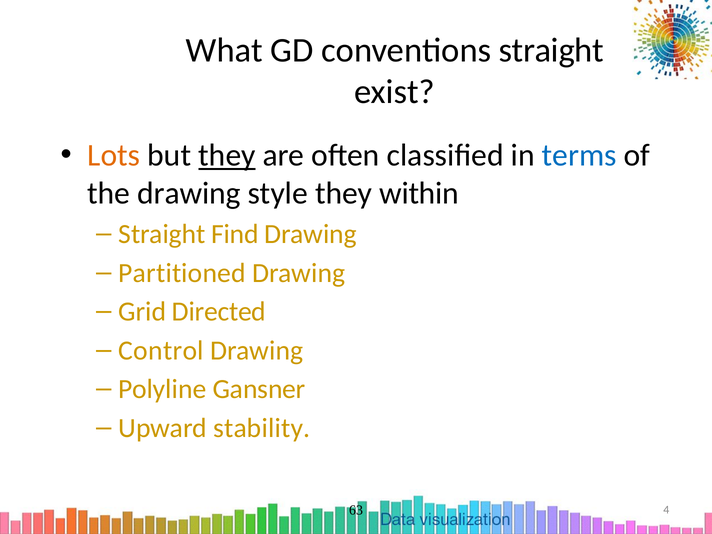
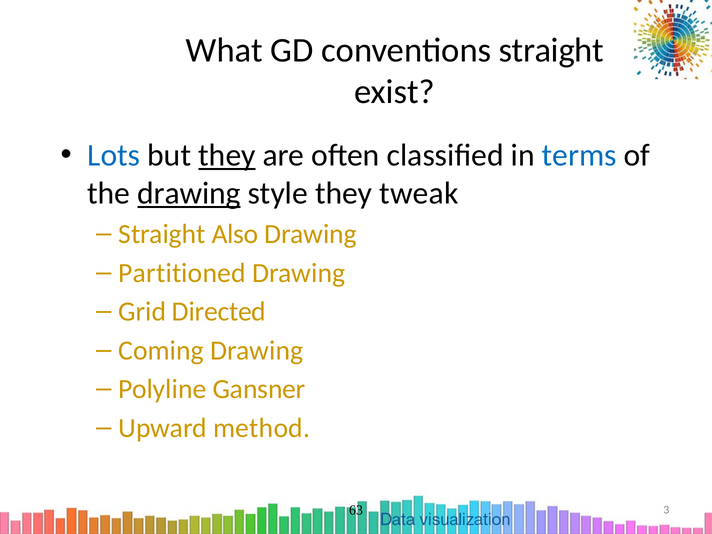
Lots colour: orange -> blue
drawing at (189, 193) underline: none -> present
within: within -> tweak
Find: Find -> Also
Control: Control -> Coming
stability: stability -> method
4: 4 -> 3
